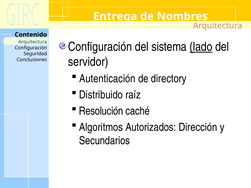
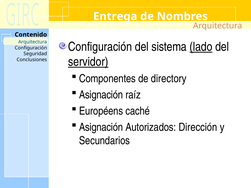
servidor underline: none -> present
Autenticación: Autenticación -> Componentes
Distribuido at (101, 95): Distribuido -> Asignación
Resolución: Resolución -> Européens
Algoritmos at (101, 127): Algoritmos -> Asignación
